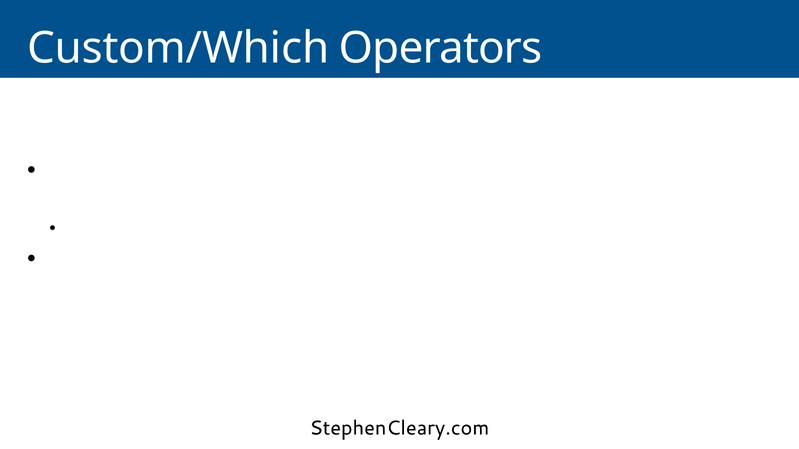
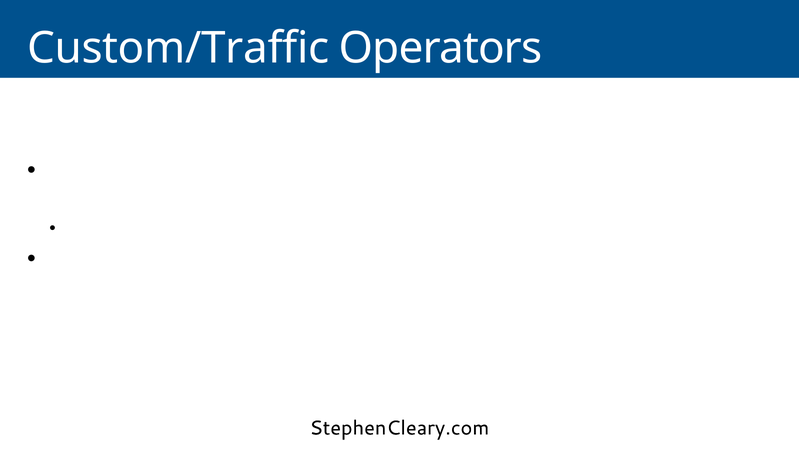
Custom/Which: Custom/Which -> Custom/Traffic
